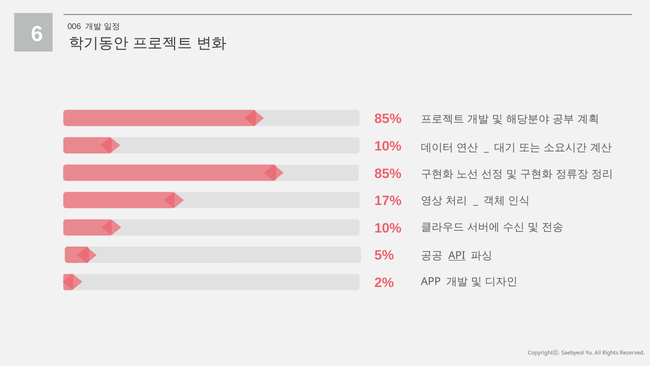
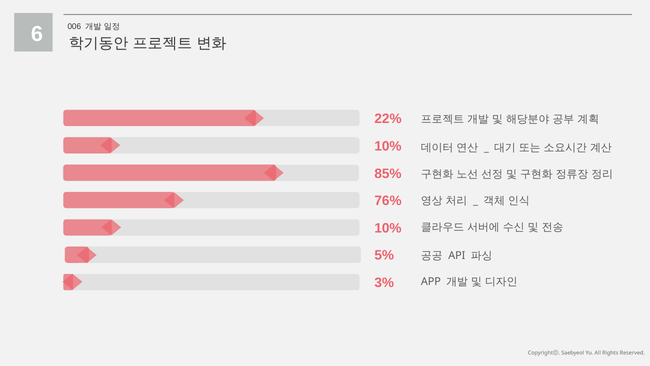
85% at (388, 119): 85% -> 22%
17%: 17% -> 76%
API underline: present -> none
2%: 2% -> 3%
